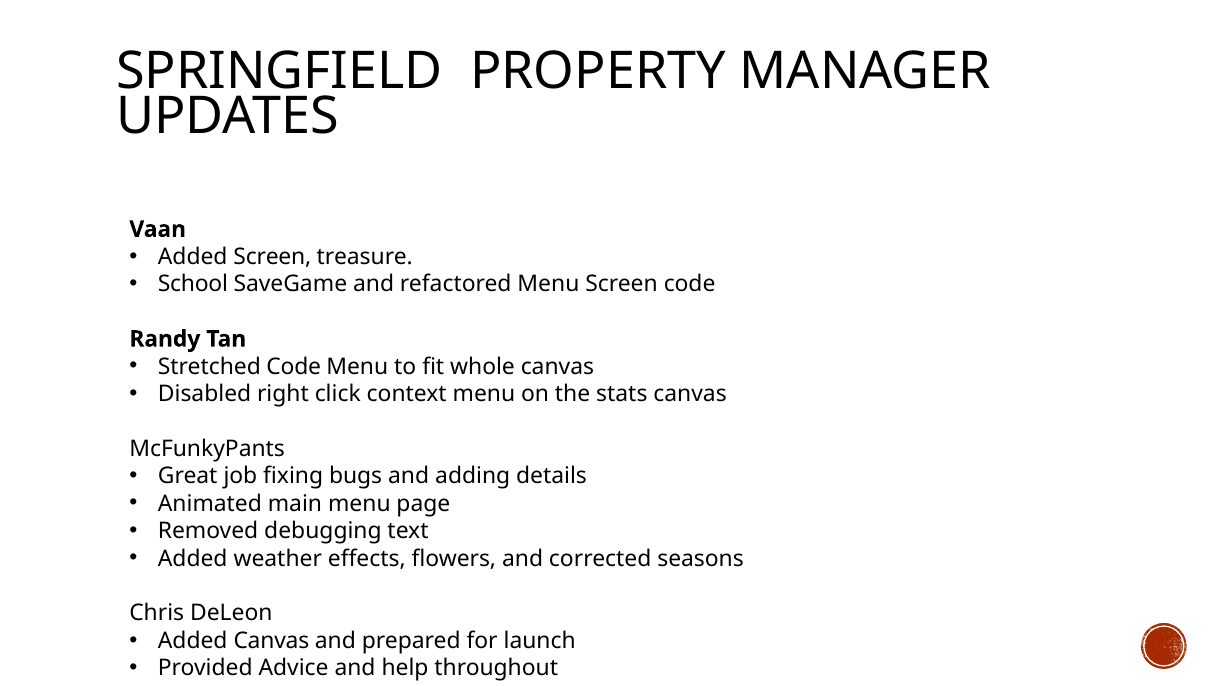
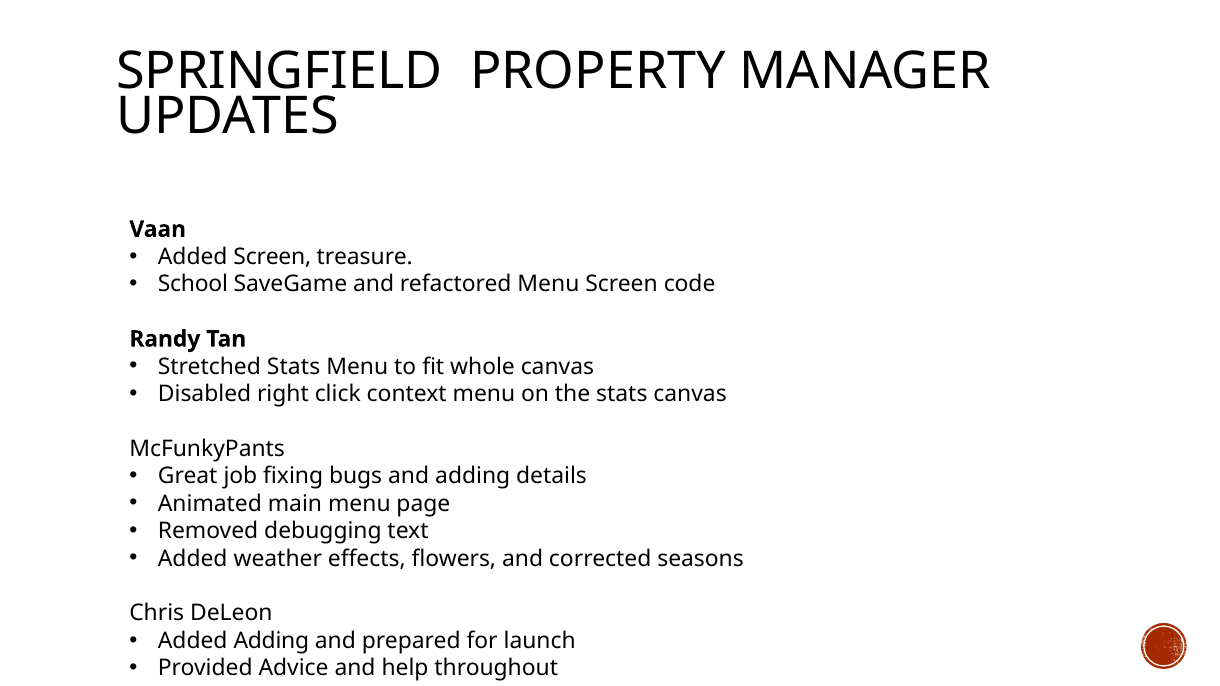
Stretched Code: Code -> Stats
Added Canvas: Canvas -> Adding
